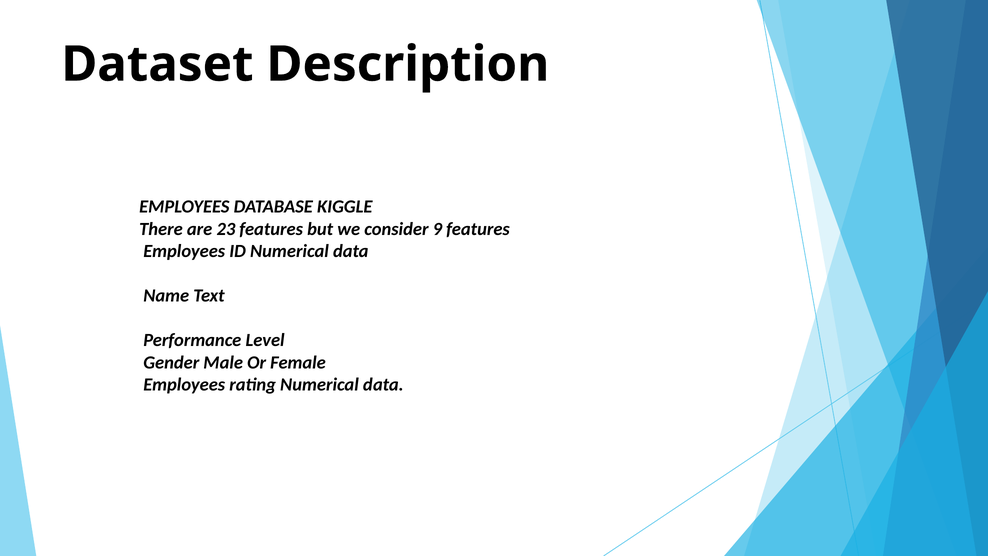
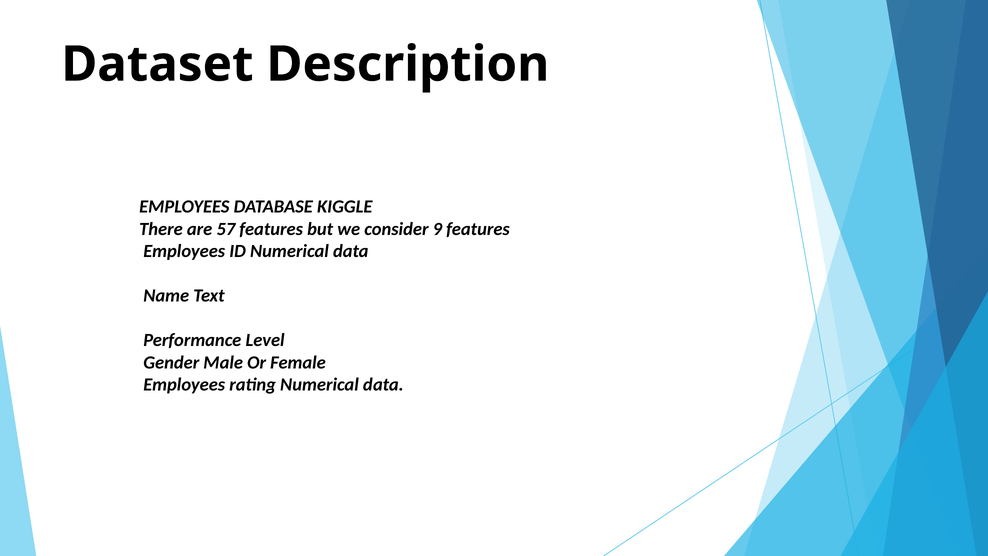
23: 23 -> 57
